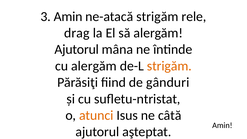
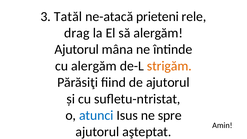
3 Amin: Amin -> Tatăl
ne-atacă strigăm: strigăm -> prieteni
de gânduri: gânduri -> ajutorul
atunci colour: orange -> blue
câtă: câtă -> spre
